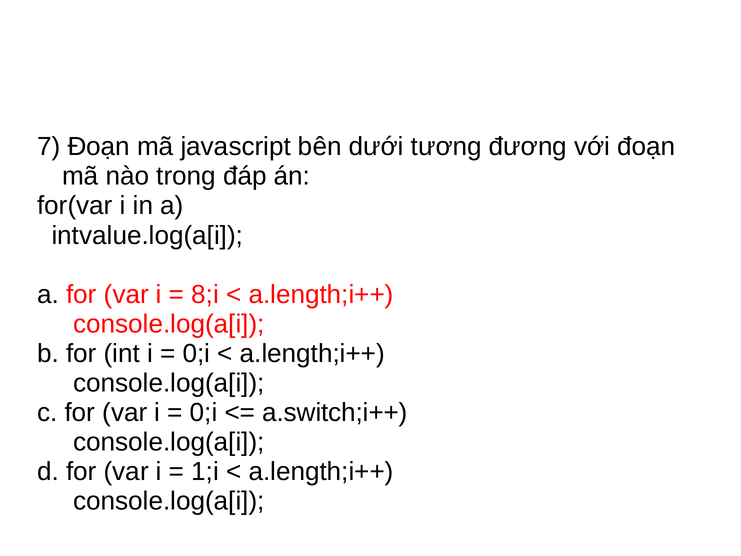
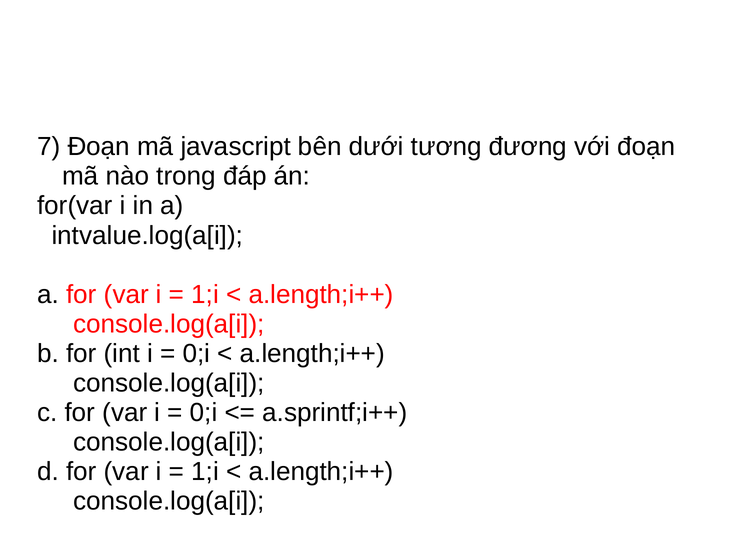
8;i at (205, 294): 8;i -> 1;i
a.switch;i++: a.switch;i++ -> a.sprintf;i++
